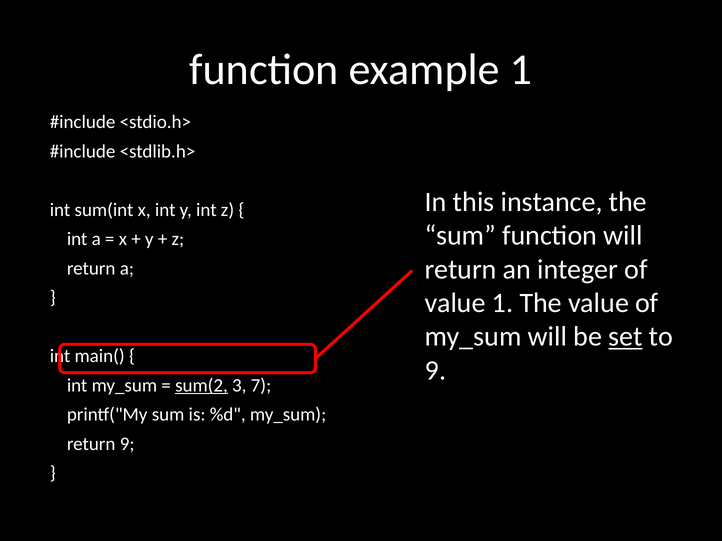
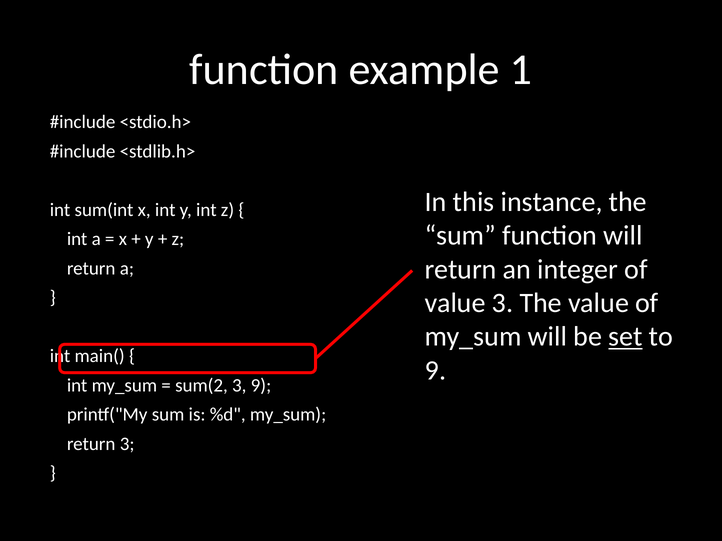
value 1: 1 -> 3
sum(2 underline: present -> none
3 7: 7 -> 9
return 9: 9 -> 3
